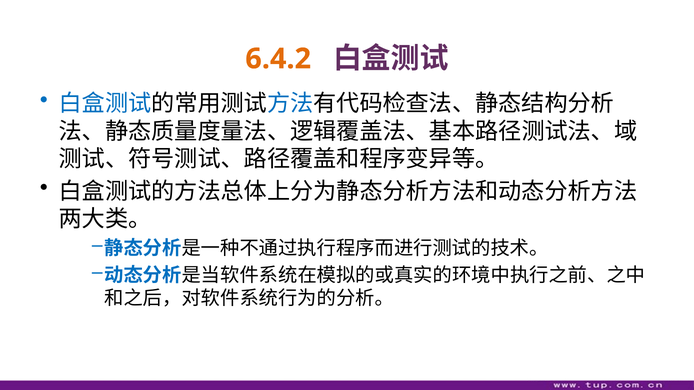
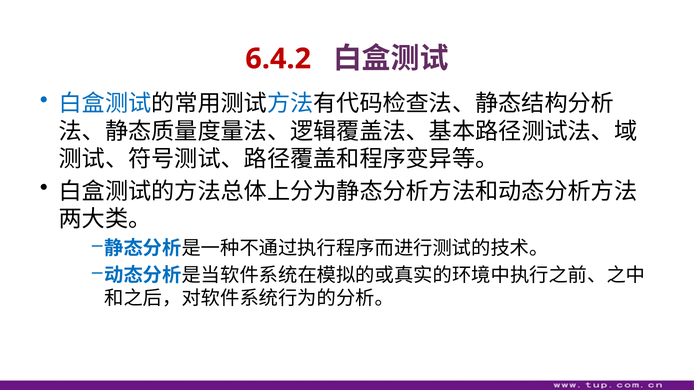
6.4.2 colour: orange -> red
